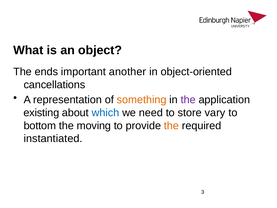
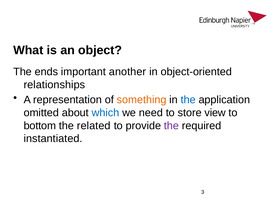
cancellations: cancellations -> relationships
the at (188, 100) colour: purple -> blue
existing: existing -> omitted
vary: vary -> view
moving: moving -> related
the at (171, 126) colour: orange -> purple
